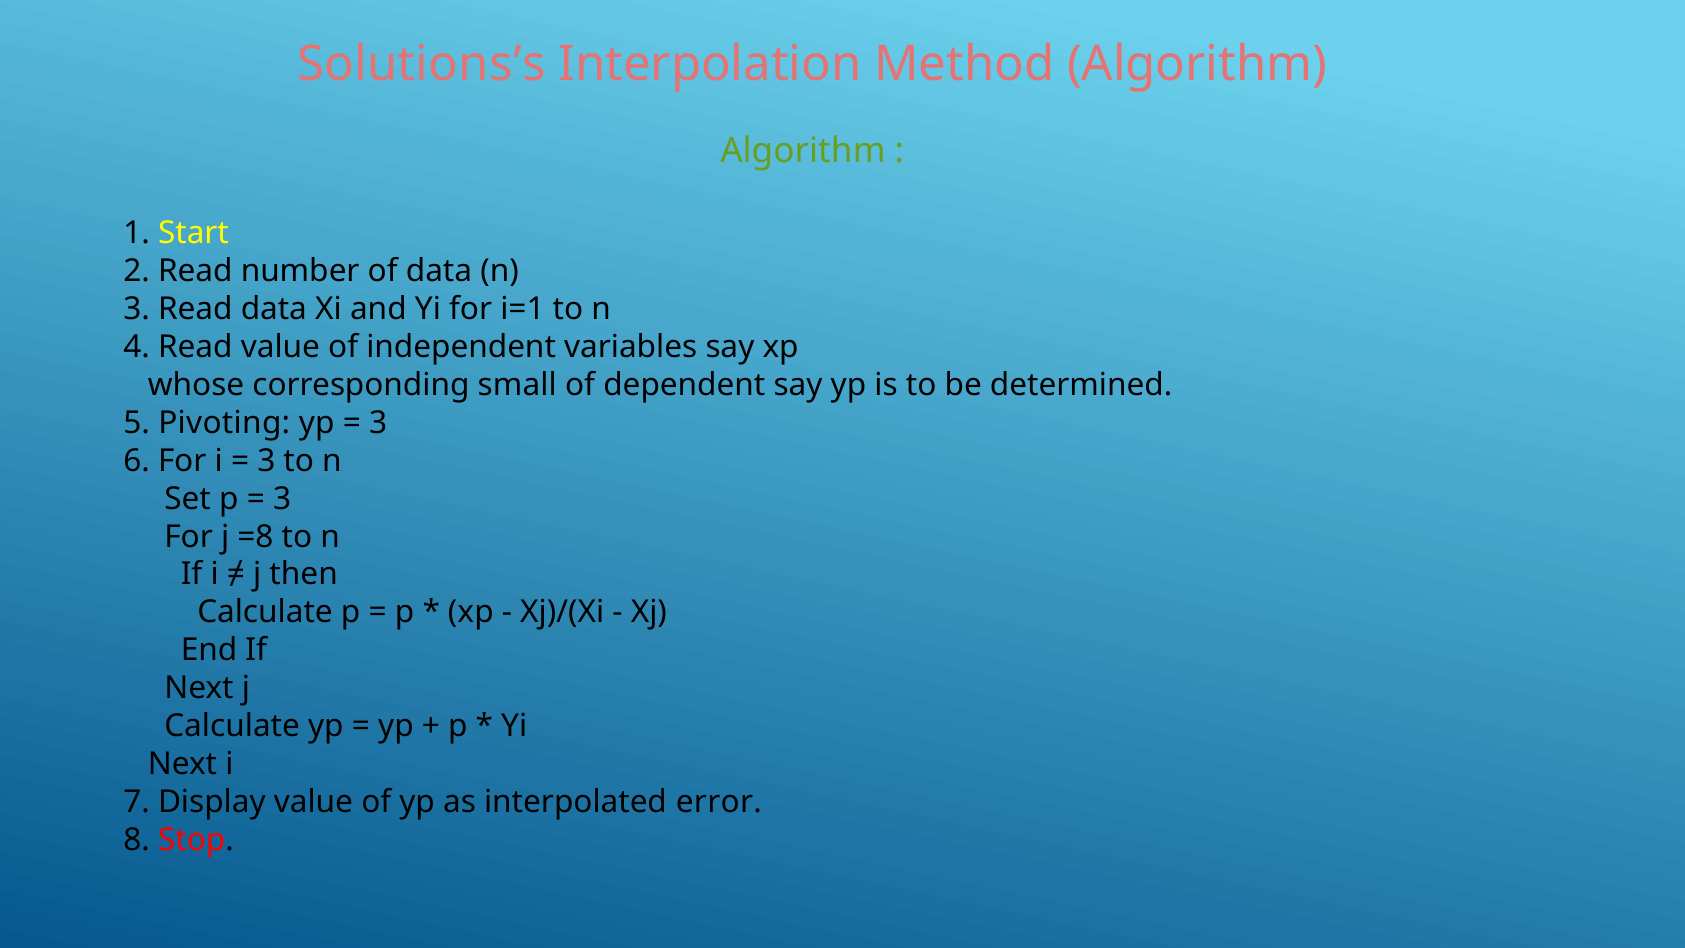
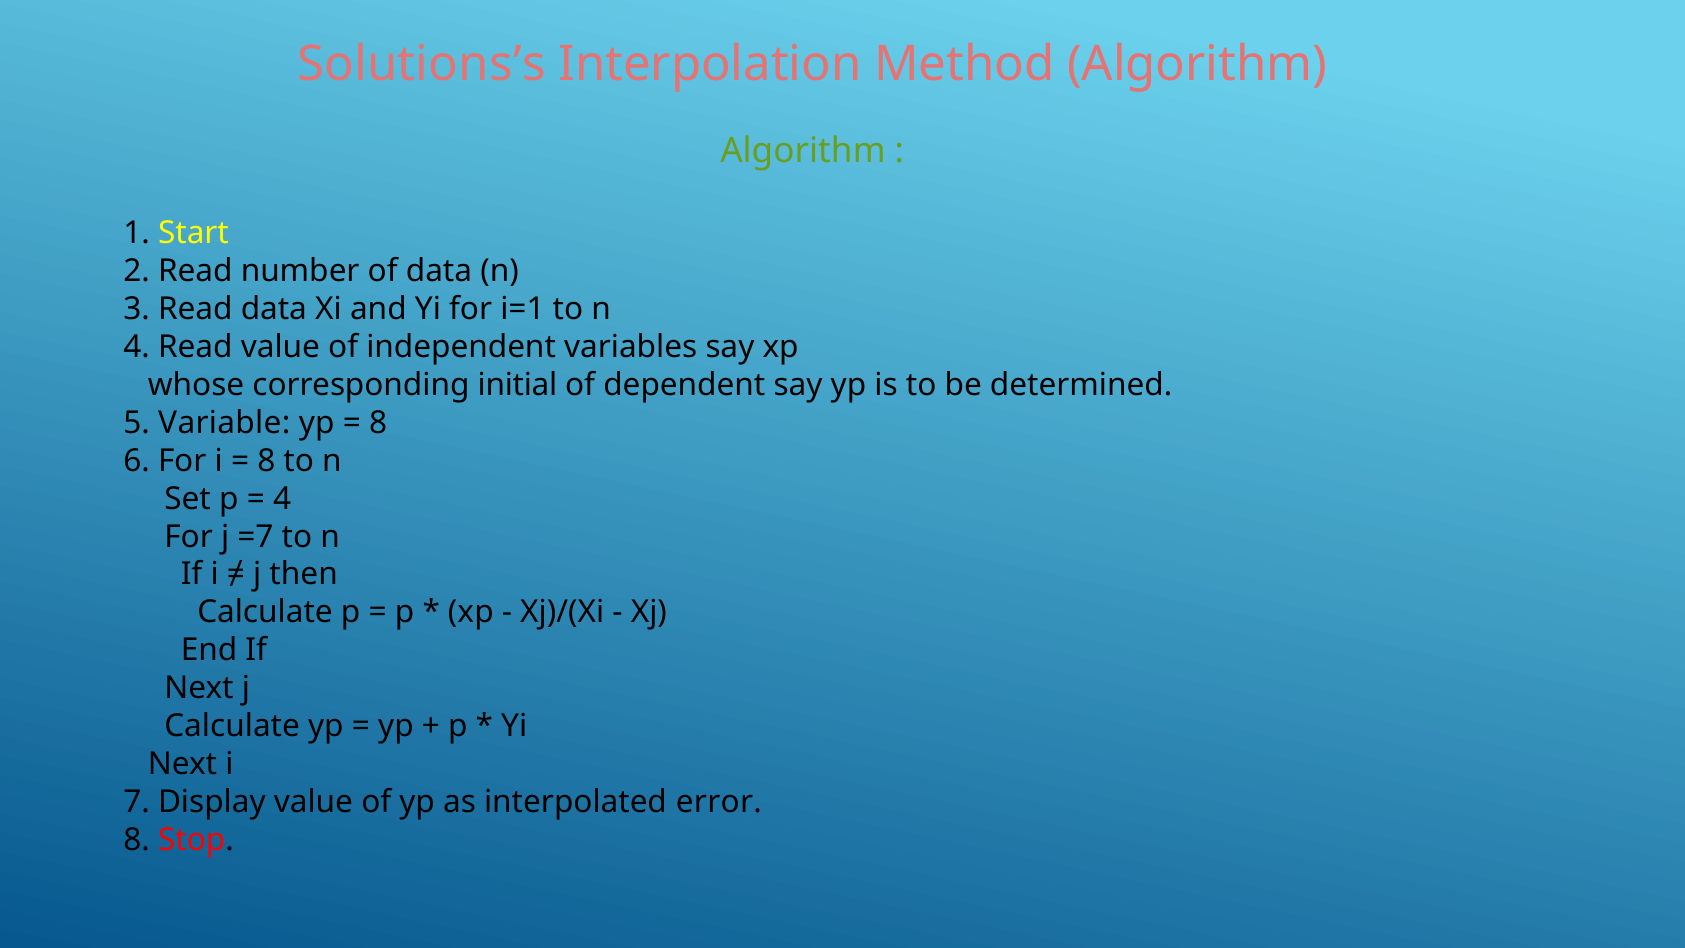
small: small -> initial
Pivoting: Pivoting -> Variable
3 at (378, 423): 3 -> 8
3 at (266, 461): 3 -> 8
3 at (282, 499): 3 -> 4
=8: =8 -> =7
